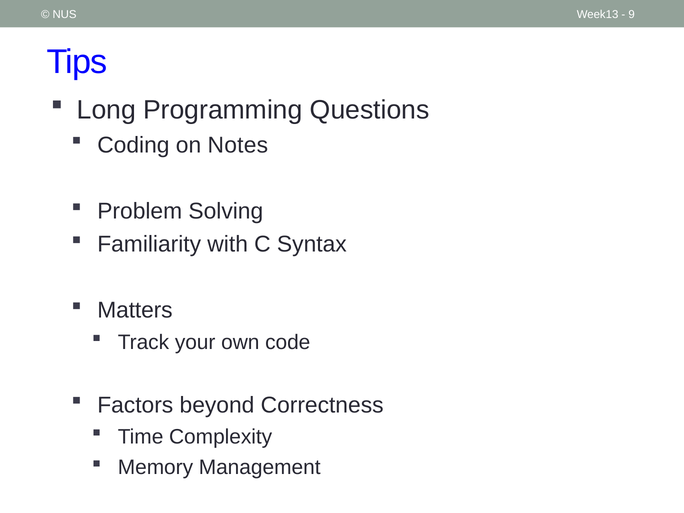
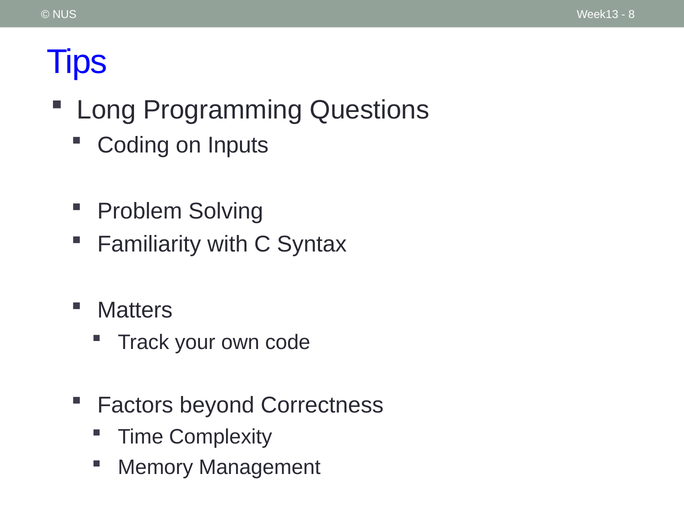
9: 9 -> 8
Notes: Notes -> Inputs
